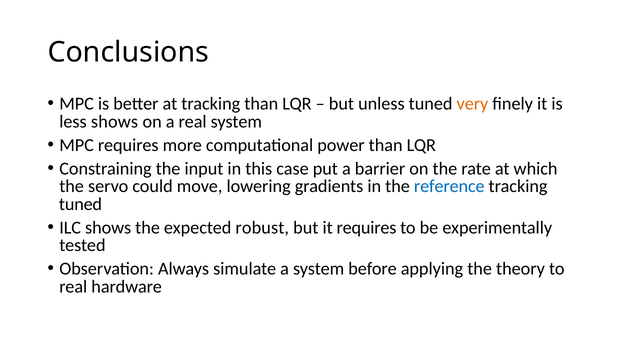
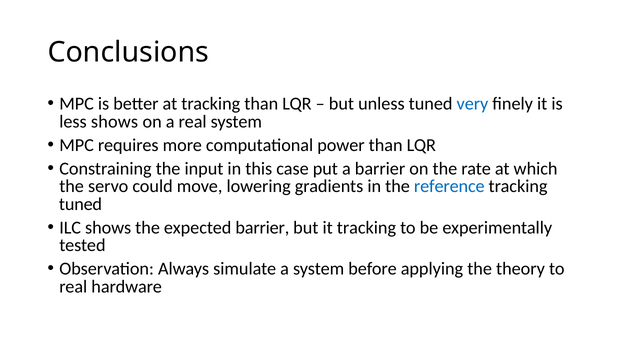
very colour: orange -> blue
expected robust: robust -> barrier
it requires: requires -> tracking
